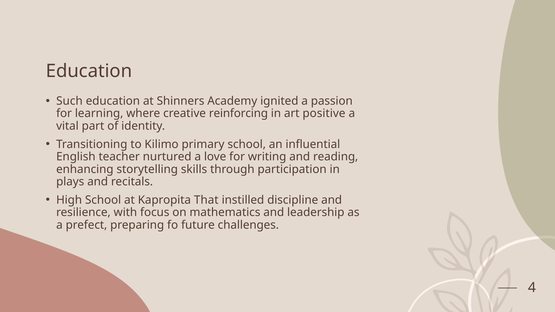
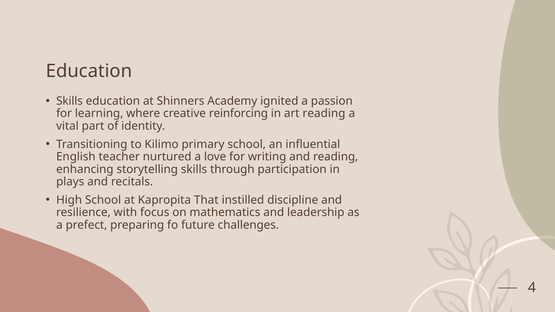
Such at (69, 101): Such -> Skills
art positive: positive -> reading
